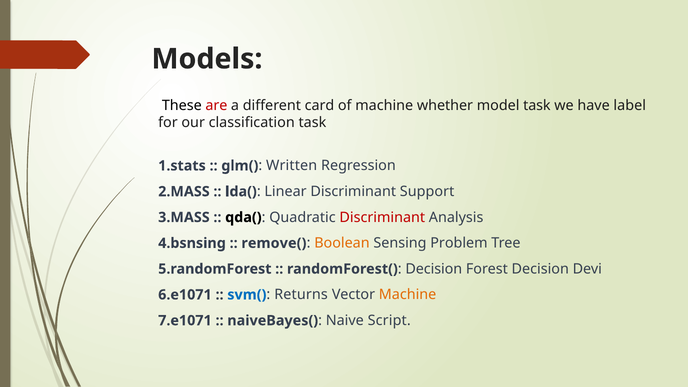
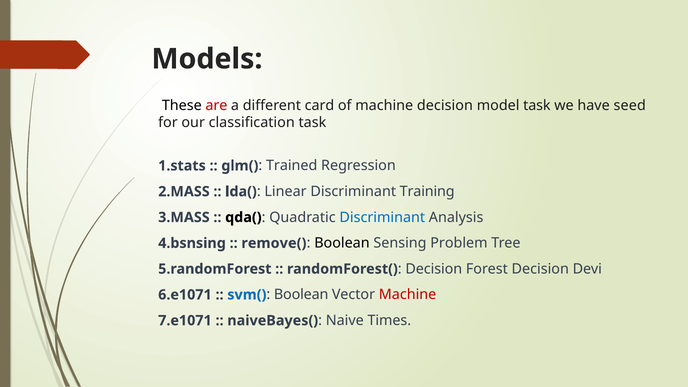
machine whether: whether -> decision
label: label -> seed
Written: Written -> Trained
Support: Support -> Training
Discriminant at (382, 217) colour: red -> blue
Boolean at (342, 243) colour: orange -> black
Returns at (301, 295): Returns -> Boolean
Machine at (408, 295) colour: orange -> red
Script: Script -> Times
